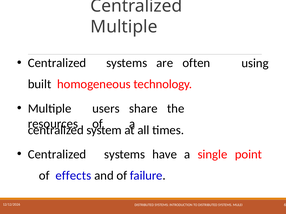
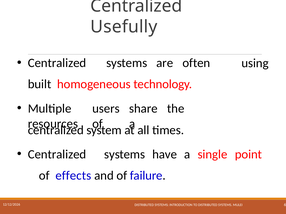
Multiple at (124, 27): Multiple -> Usefully
